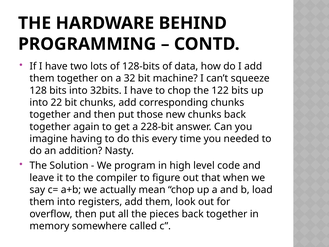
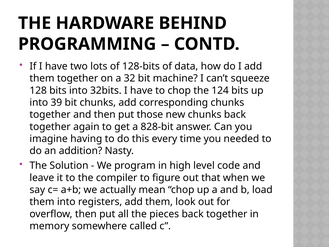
122: 122 -> 124
22: 22 -> 39
228-bit: 228-bit -> 828-bit
